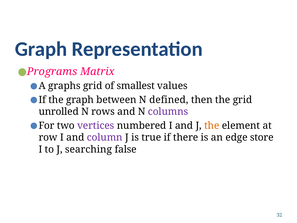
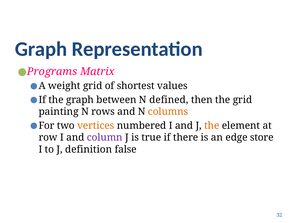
graphs: graphs -> weight
smallest: smallest -> shortest
unrolled: unrolled -> painting
columns colour: purple -> orange
vertices colour: purple -> orange
searching: searching -> definition
